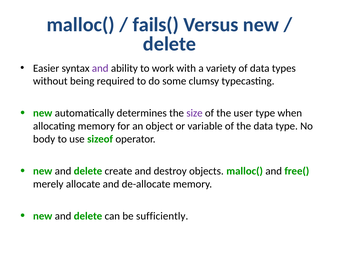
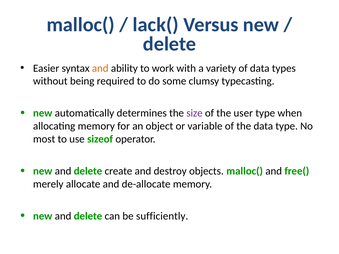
fails(: fails( -> lack(
and at (100, 68) colour: purple -> orange
body: body -> most
